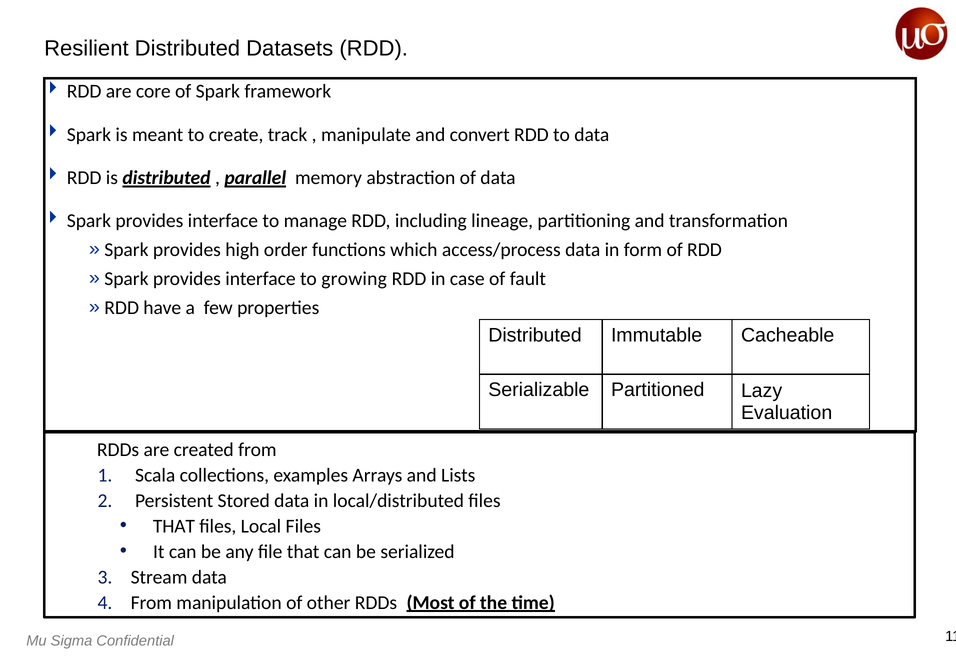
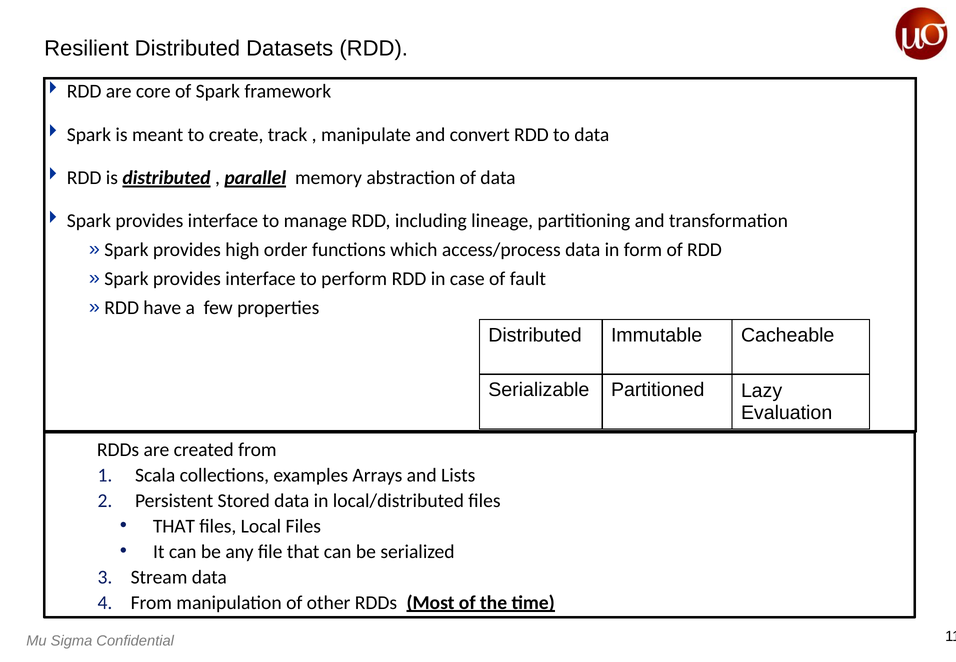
growing: growing -> perform
